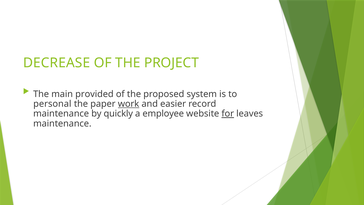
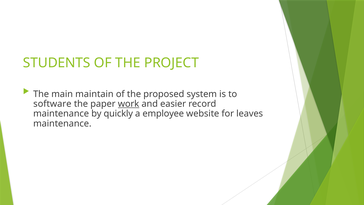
DECREASE: DECREASE -> STUDENTS
provided: provided -> maintain
personal: personal -> software
for underline: present -> none
